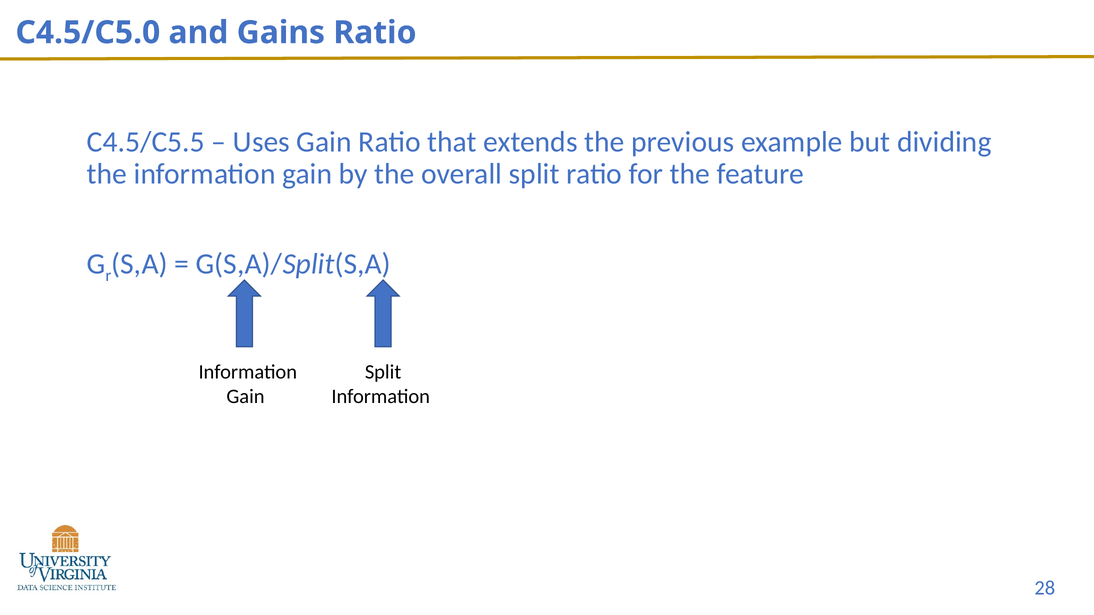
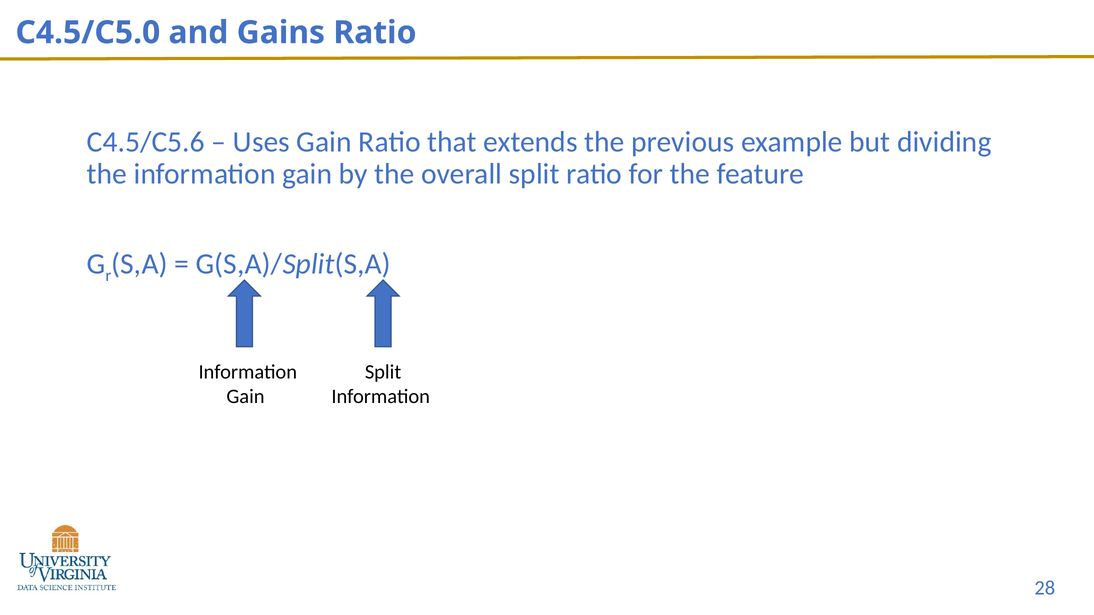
C4.5/C5.5: C4.5/C5.5 -> C4.5/C5.6
